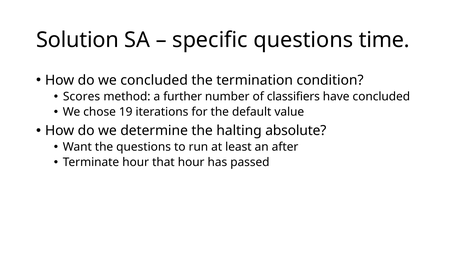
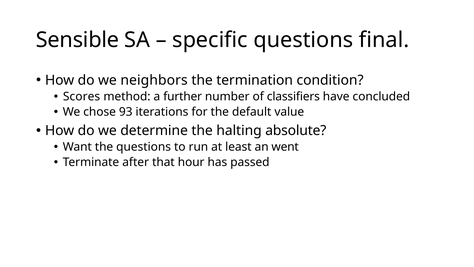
Solution: Solution -> Sensible
time: time -> final
we concluded: concluded -> neighbors
19: 19 -> 93
after: after -> went
Terminate hour: hour -> after
